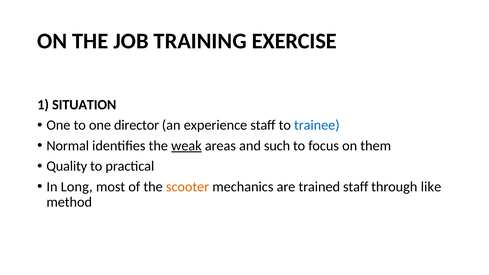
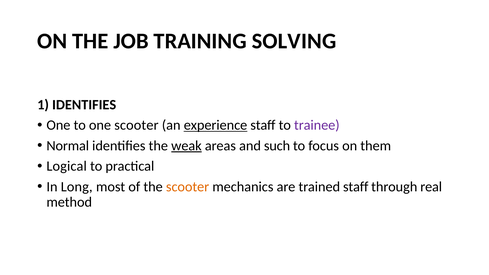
EXERCISE: EXERCISE -> SOLVING
1 SITUATION: SITUATION -> IDENTIFIES
one director: director -> scooter
experience underline: none -> present
trainee colour: blue -> purple
Quality: Quality -> Logical
like: like -> real
